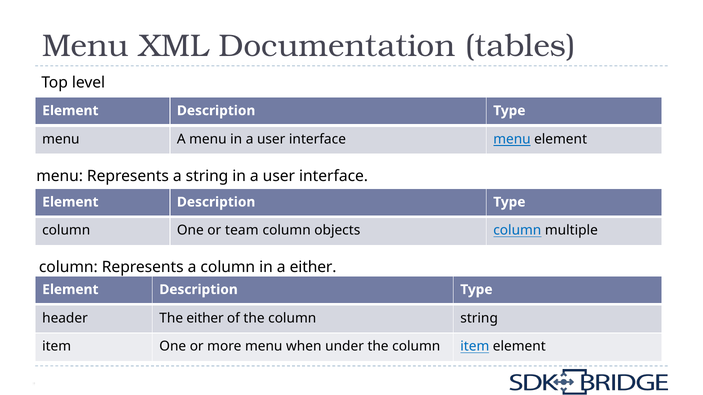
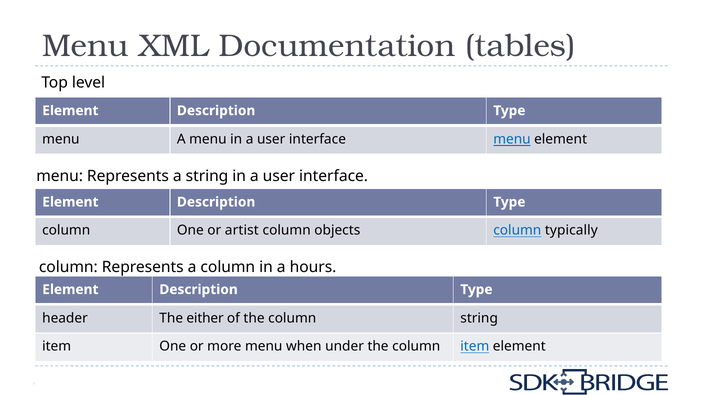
team: team -> artist
multiple: multiple -> typically
a either: either -> hours
